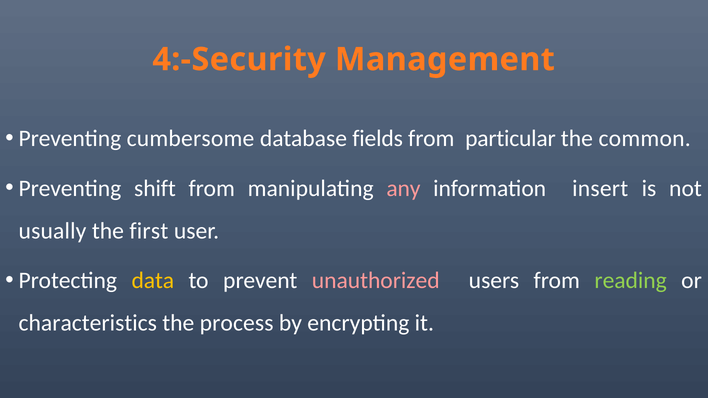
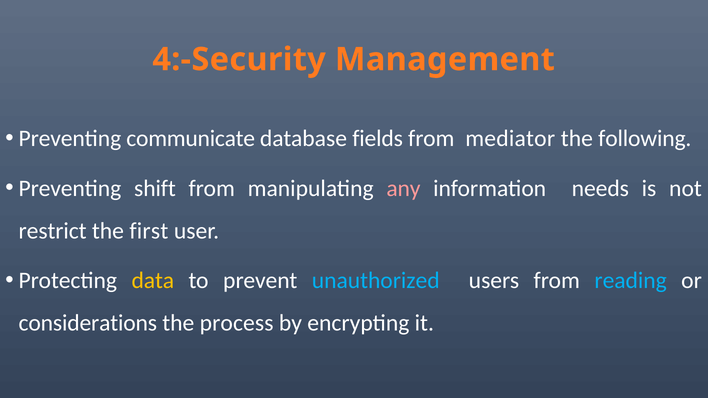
cumbersome: cumbersome -> communicate
particular: particular -> mediator
common: common -> following
insert: insert -> needs
usually: usually -> restrict
unauthorized colour: pink -> light blue
reading colour: light green -> light blue
characteristics: characteristics -> considerations
